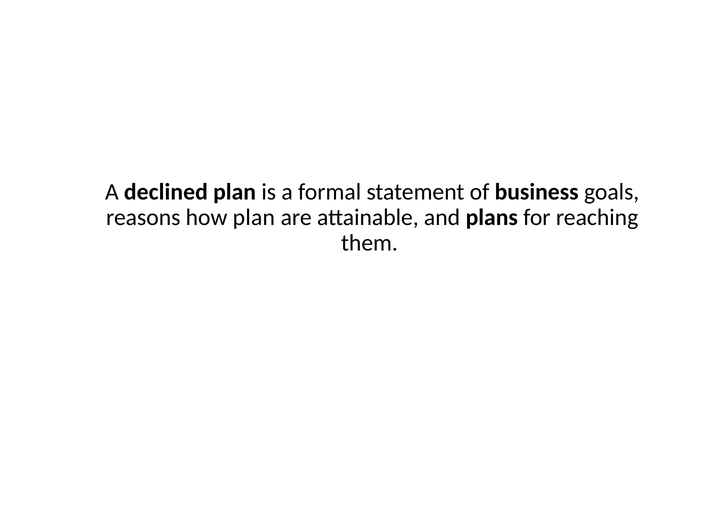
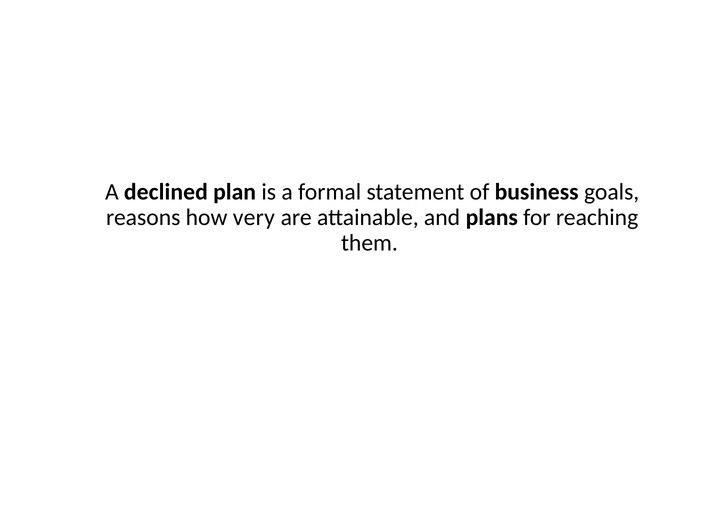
how plan: plan -> very
